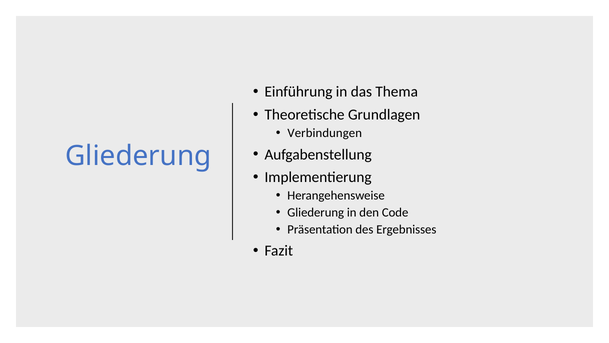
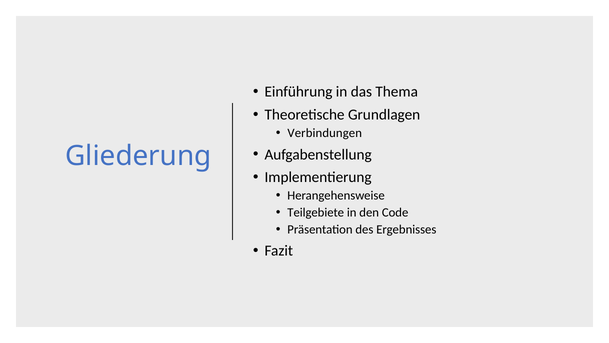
Gliederung at (316, 212): Gliederung -> Teilgebiete
